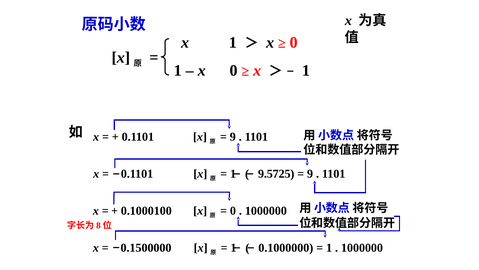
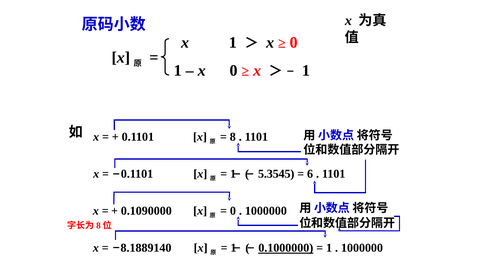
9 at (233, 137): 9 -> 8
9.5725: 9.5725 -> 5.3545
9 at (310, 174): 9 -> 6
0.1000100: 0.1000100 -> 0.1090000
0.1500000: 0.1500000 -> 8.1889140
0.1000000 underline: none -> present
